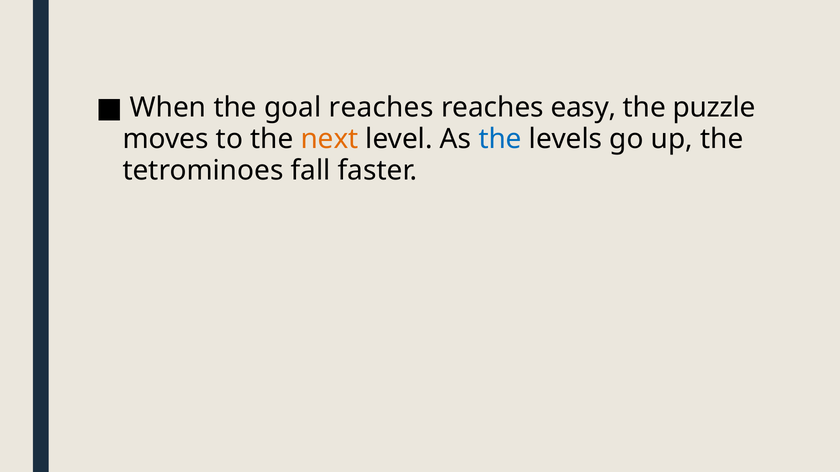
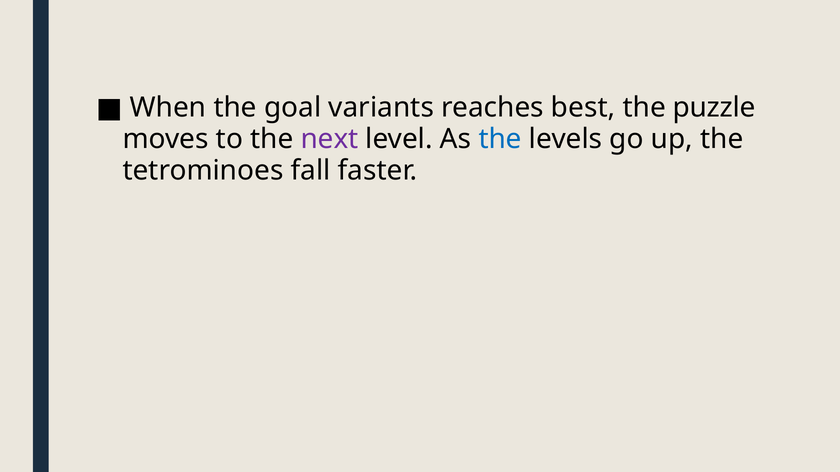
goal reaches: reaches -> variants
easy: easy -> best
next colour: orange -> purple
